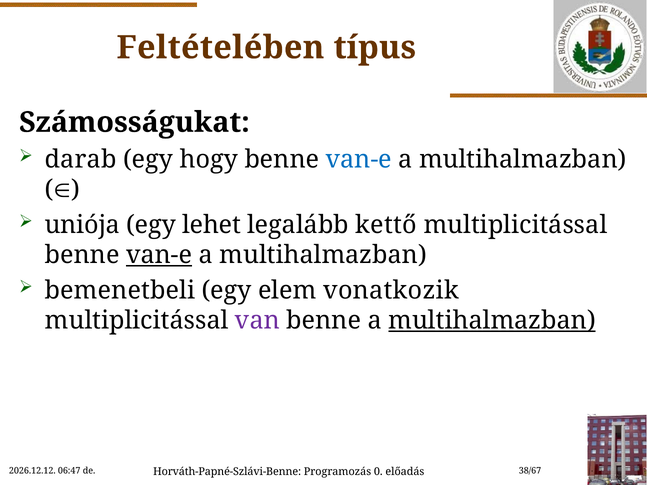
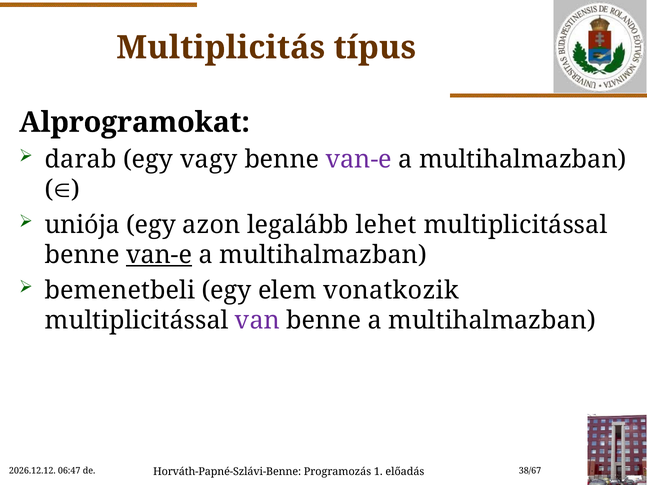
Feltételében: Feltételében -> Multiplicitás
Számosságukat: Számosságukat -> Alprogramokat
hogy: hogy -> vagy
van-e at (359, 160) colour: blue -> purple
lehet: lehet -> azon
kettő: kettő -> lehet
multihalmazban at (492, 321) underline: present -> none
0: 0 -> 1
